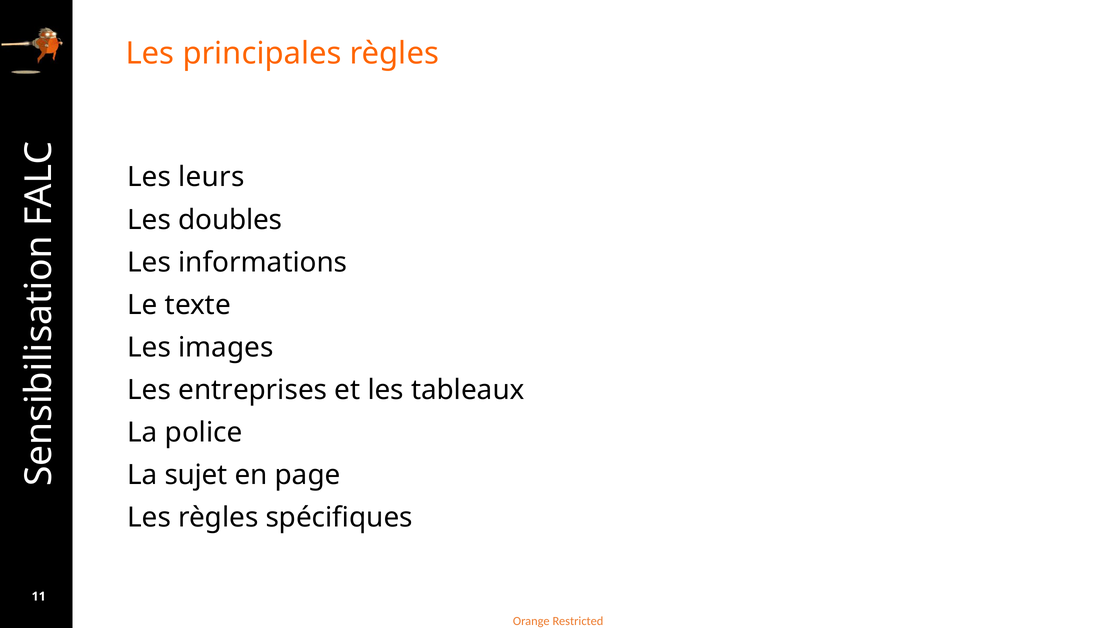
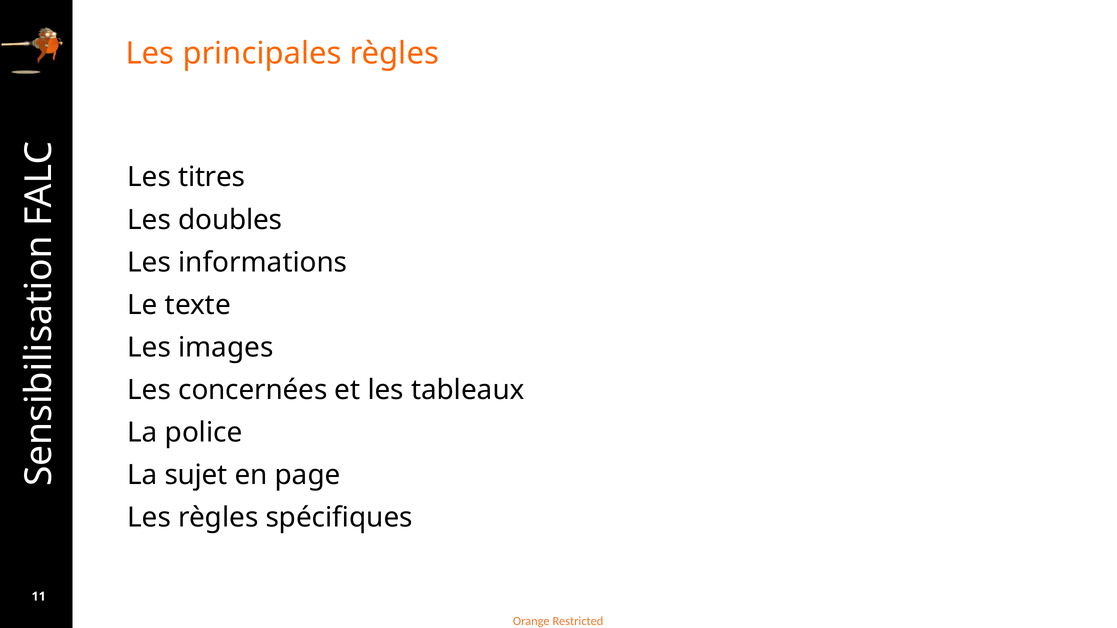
leurs: leurs -> titres
entreprises: entreprises -> concernées
